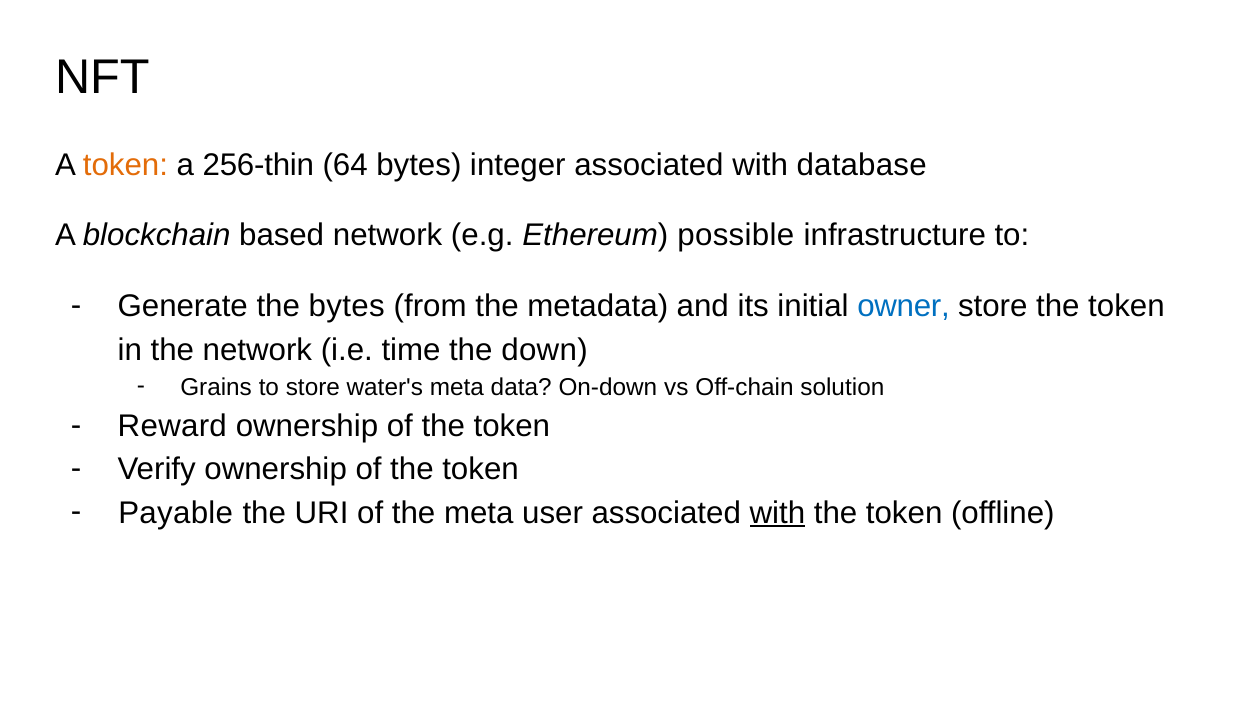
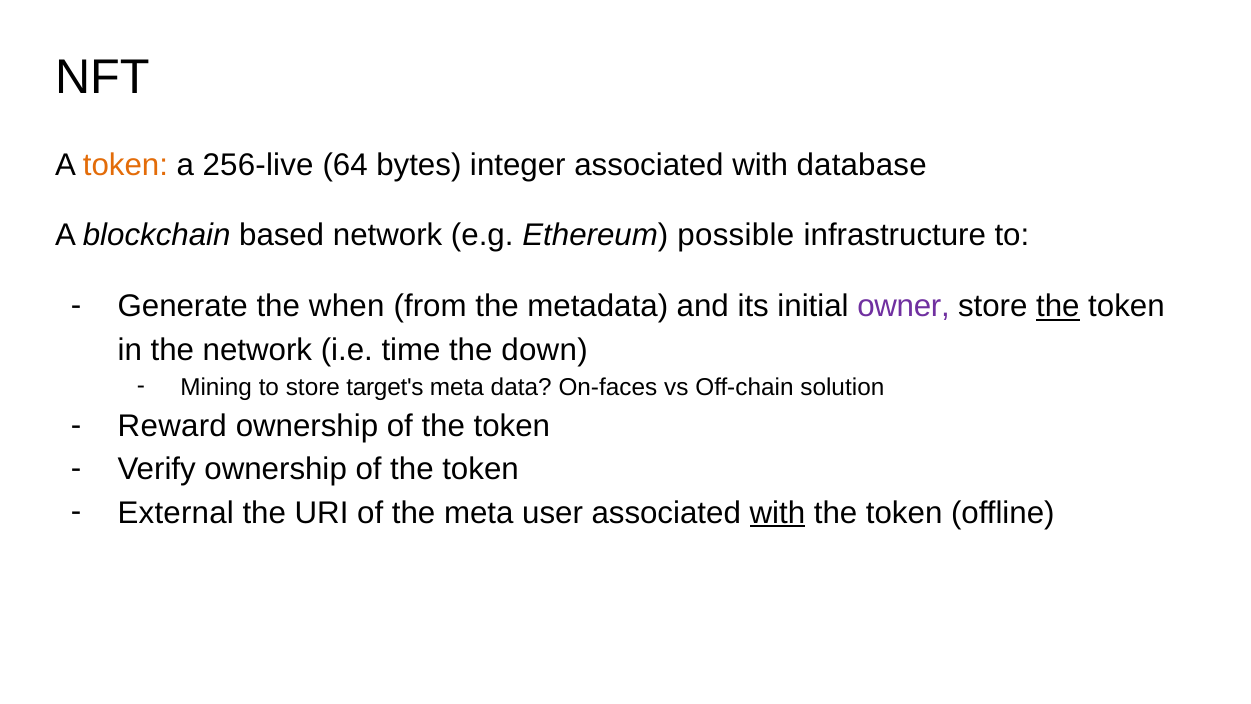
256-thin: 256-thin -> 256-live
the bytes: bytes -> when
owner colour: blue -> purple
the at (1058, 306) underline: none -> present
Grains: Grains -> Mining
water's: water's -> target's
On-down: On-down -> On-faces
Payable: Payable -> External
